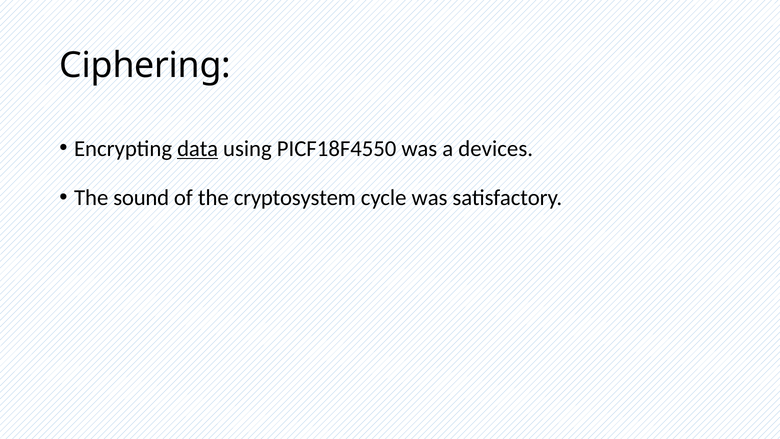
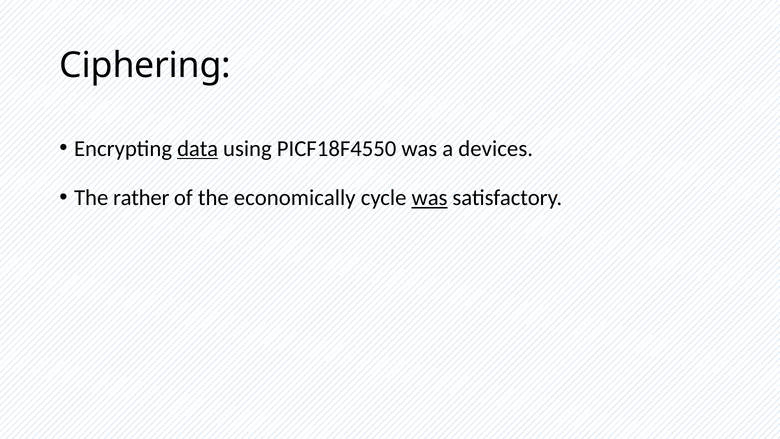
sound: sound -> rather
cryptosystem: cryptosystem -> economically
was at (430, 198) underline: none -> present
